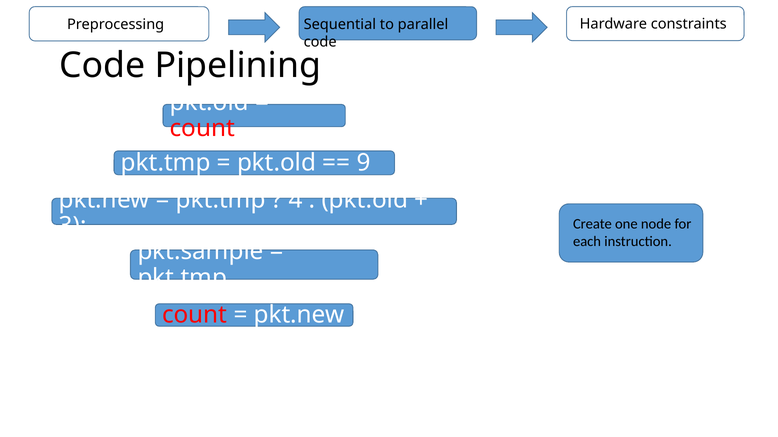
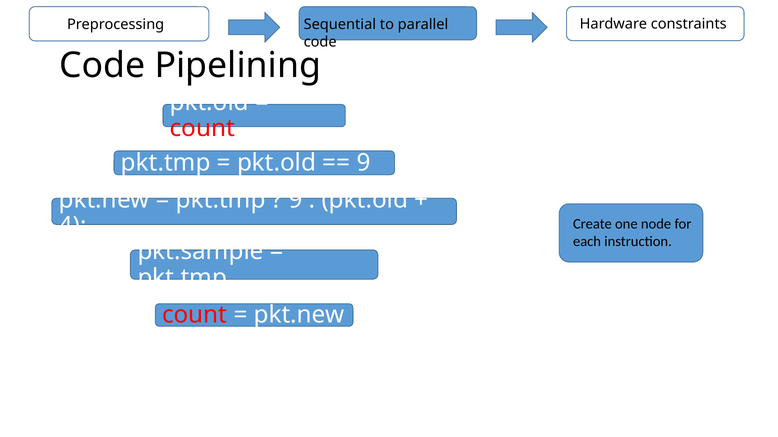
4 at (296, 200): 4 -> 9
3: 3 -> 4
